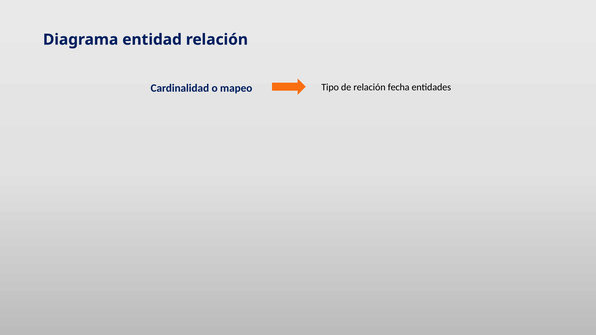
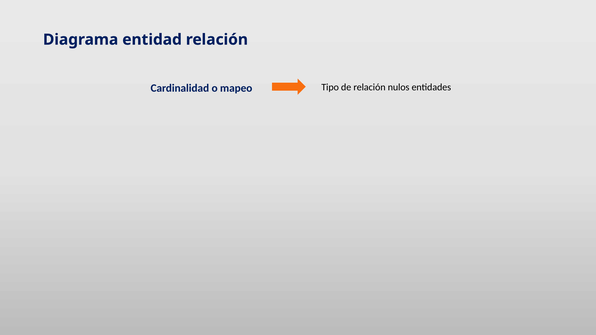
fecha: fecha -> nulos
